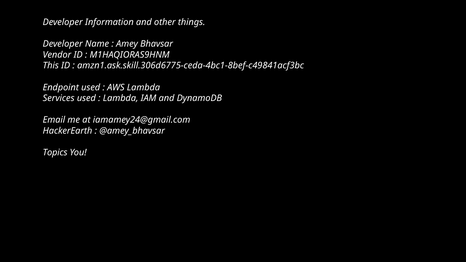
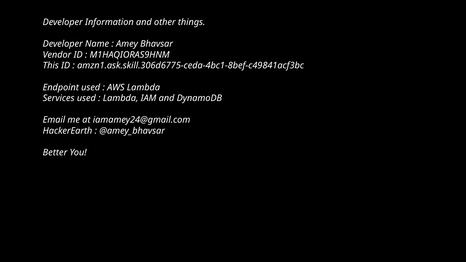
Topics: Topics -> Better
